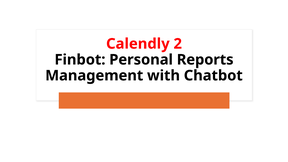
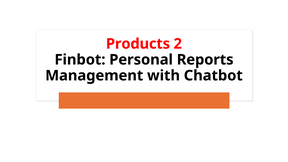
Calendly: Calendly -> Products
